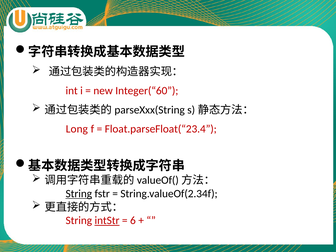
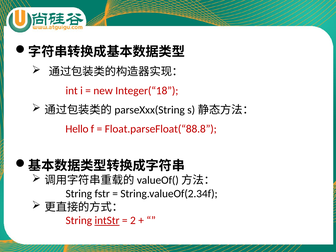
Integer(“60: Integer(“60 -> Integer(“18
Long: Long -> Hello
Float.parseFloat(“23.4: Float.parseFloat(“23.4 -> Float.parseFloat(“88.8
String at (79, 194) underline: present -> none
6: 6 -> 2
